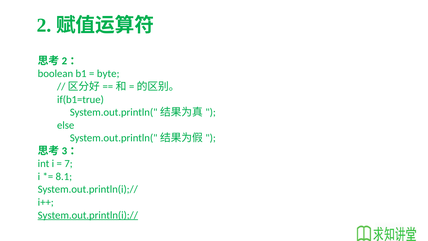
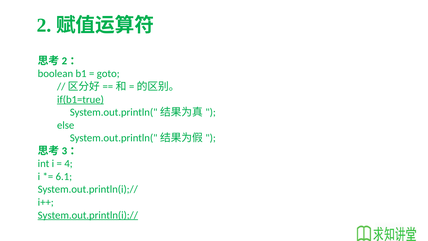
byte: byte -> goto
if(b1=true underline: none -> present
7: 7 -> 4
8.1: 8.1 -> 6.1
